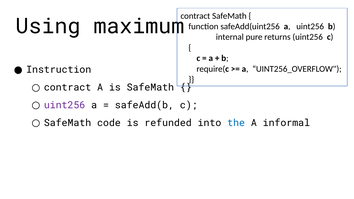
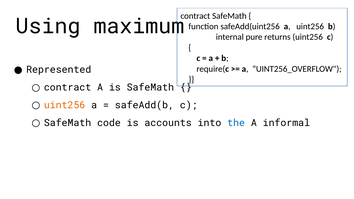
Instruction: Instruction -> Represented
uint256 at (65, 105) colour: purple -> orange
refunded: refunded -> accounts
